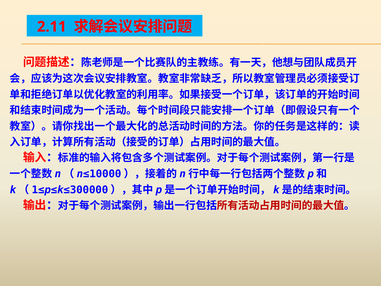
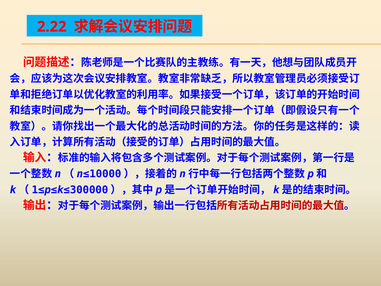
2.11: 2.11 -> 2.22
